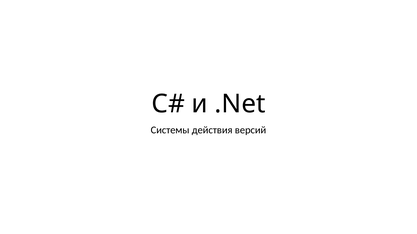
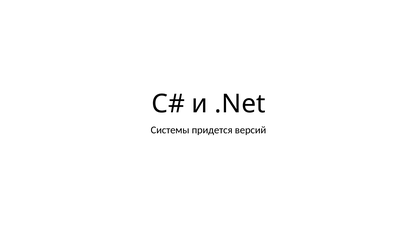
действия: действия -> придется
